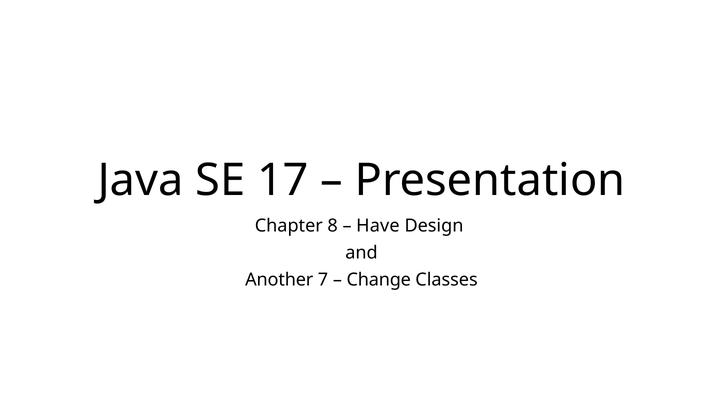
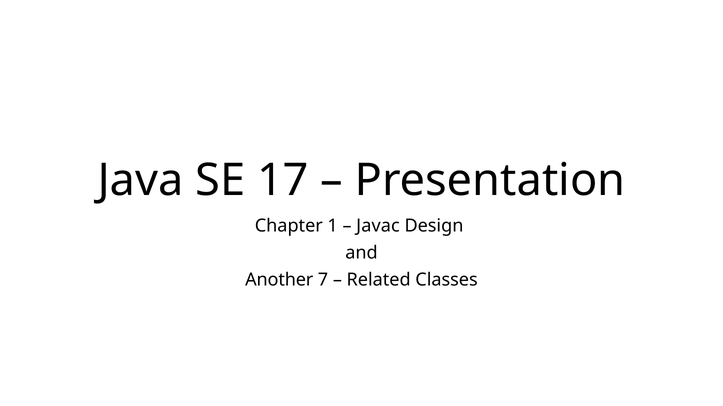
8: 8 -> 1
Have: Have -> Javac
Change: Change -> Related
